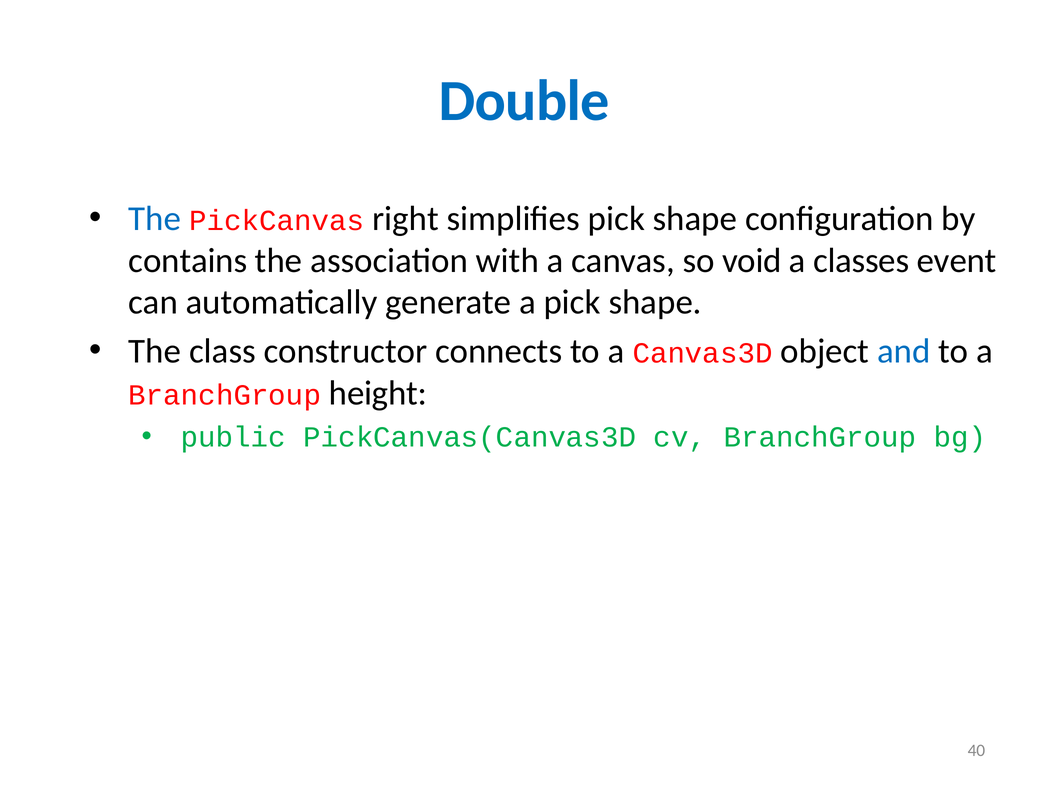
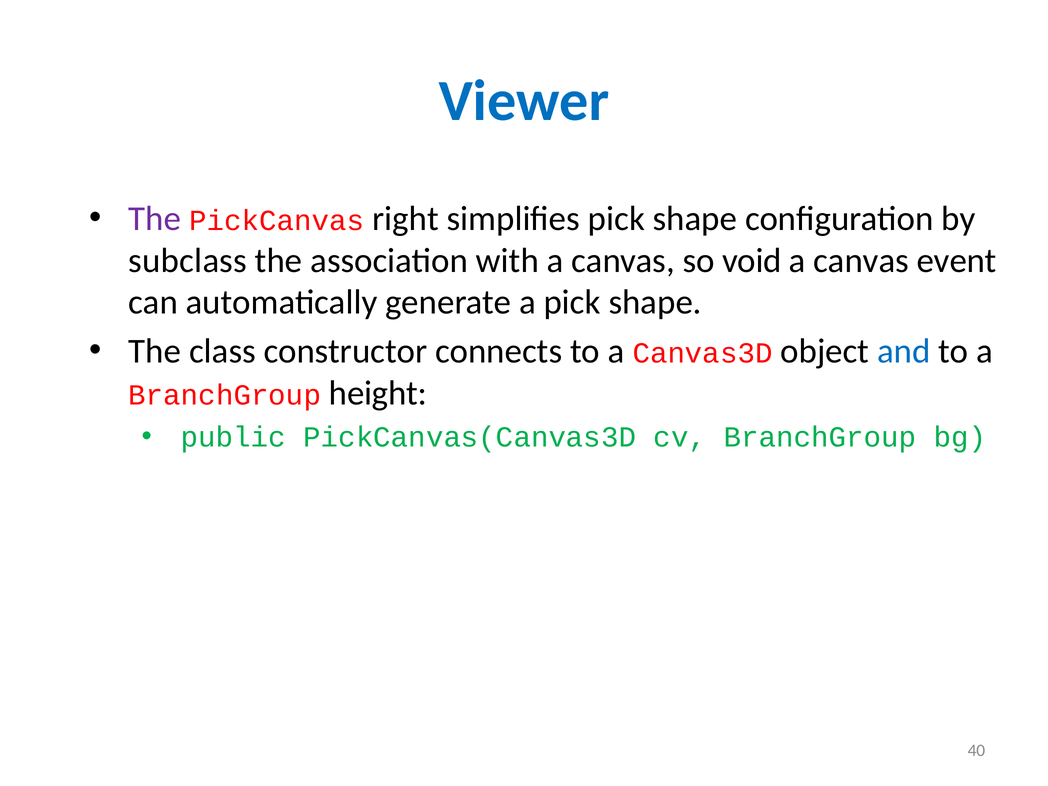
Double: Double -> Viewer
The at (155, 219) colour: blue -> purple
contains: contains -> subclass
classes at (861, 261): classes -> canvas
